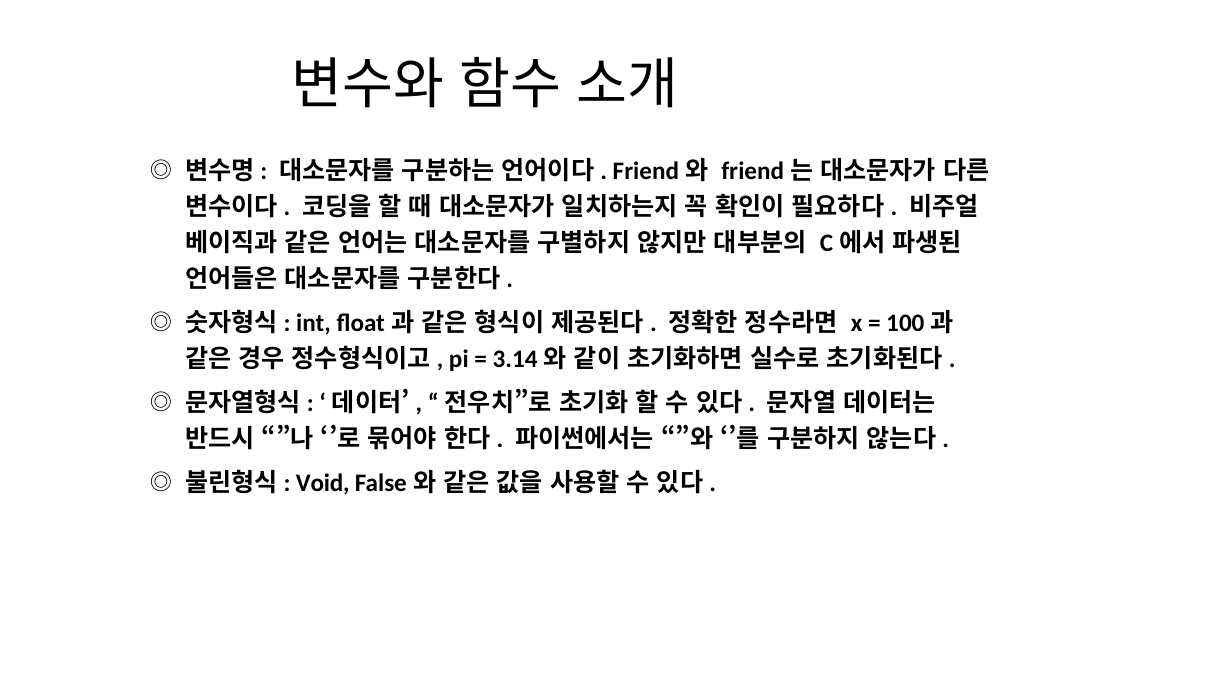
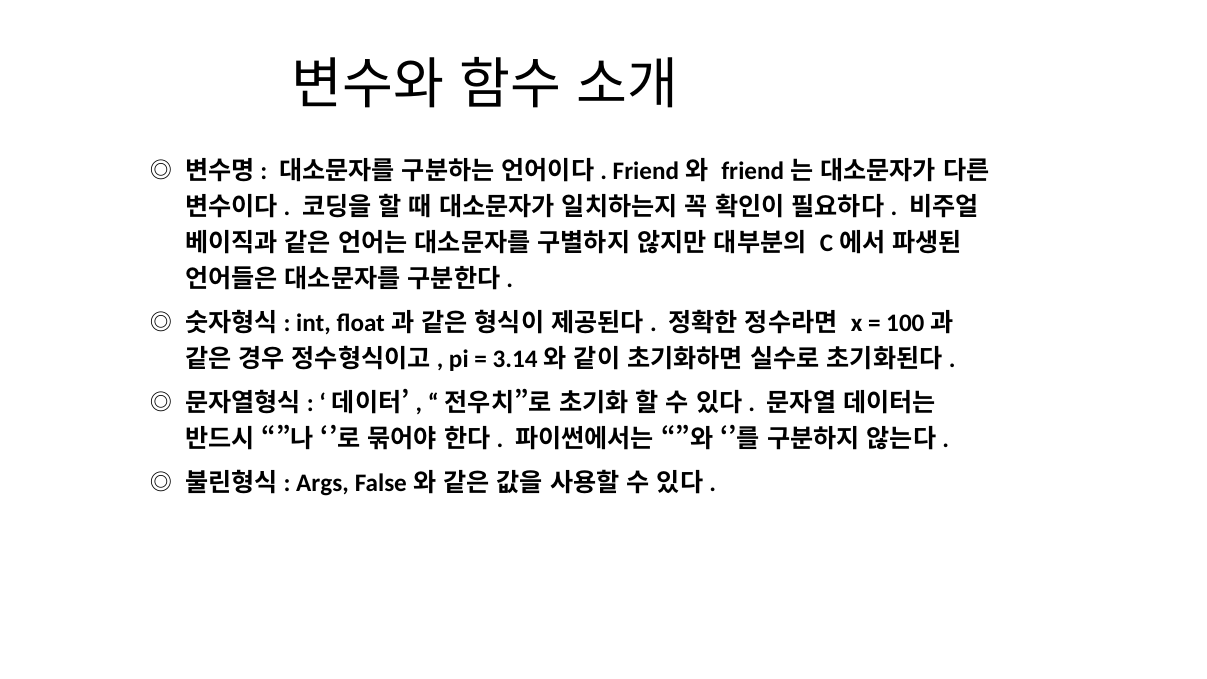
Void: Void -> Args
